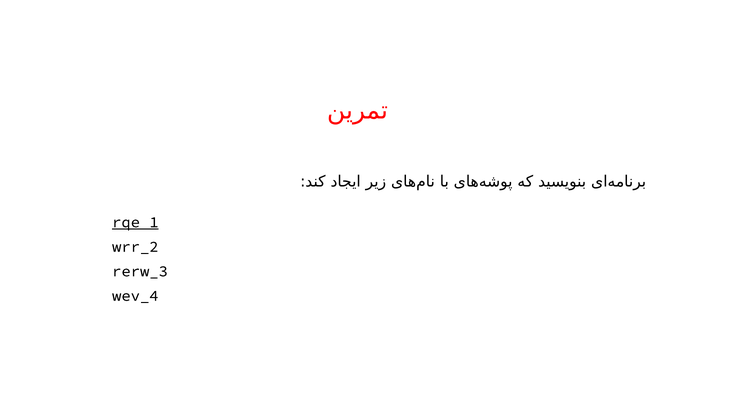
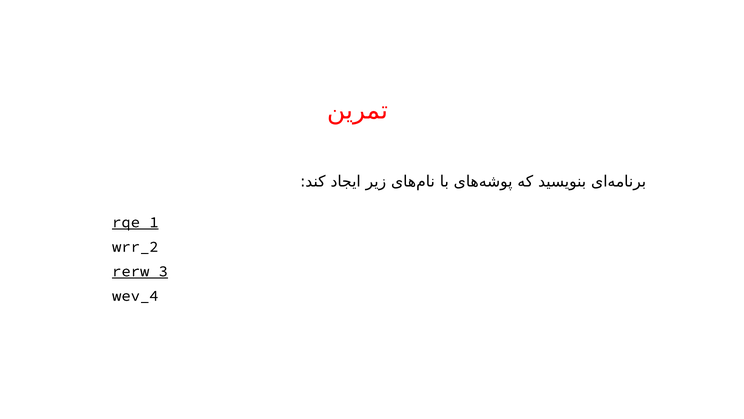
rerw_3 underline: none -> present
